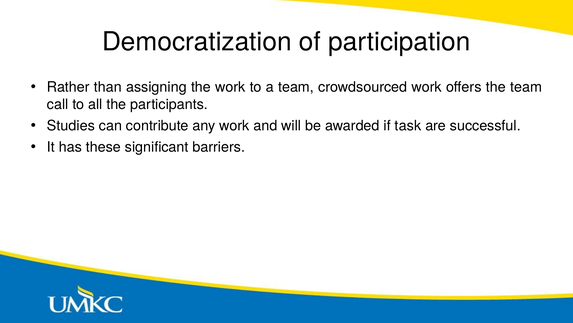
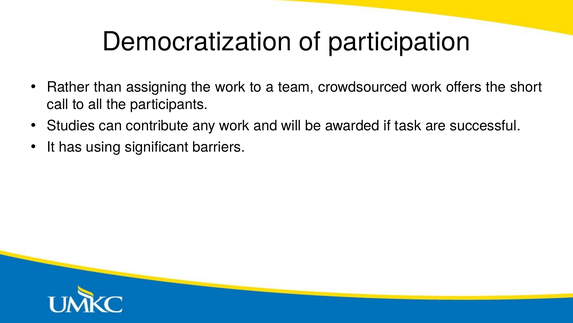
the team: team -> short
these: these -> using
